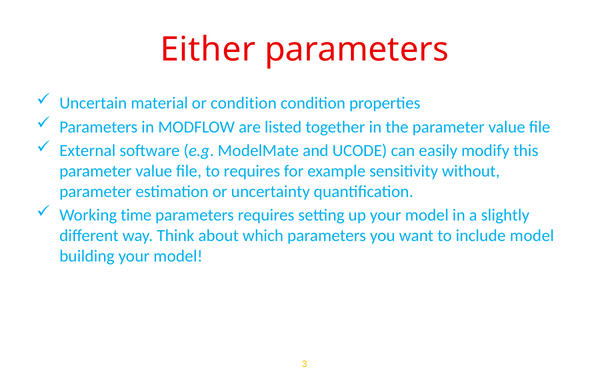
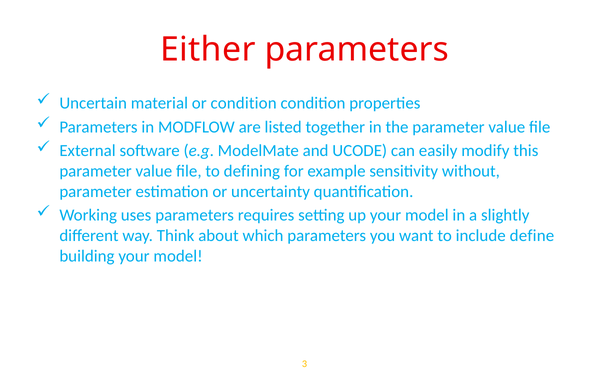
to requires: requires -> defining
time: time -> uses
include model: model -> define
